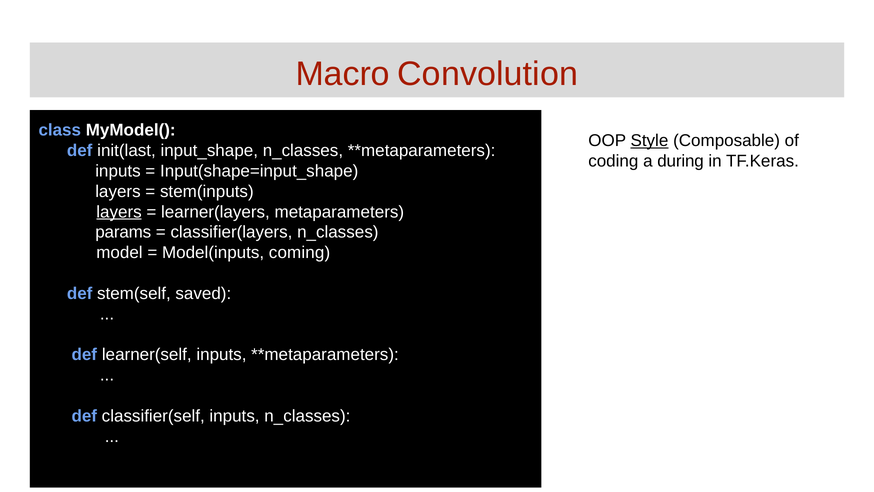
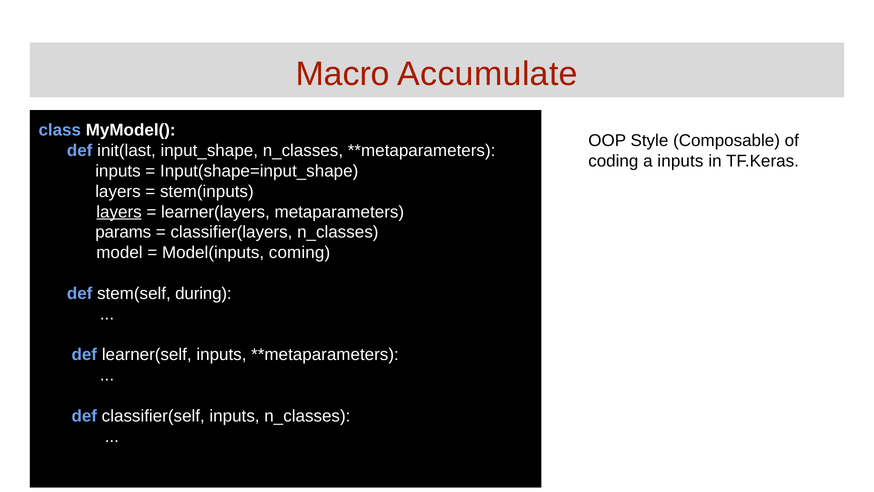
Convolution: Convolution -> Accumulate
Style underline: present -> none
a during: during -> inputs
saved: saved -> during
